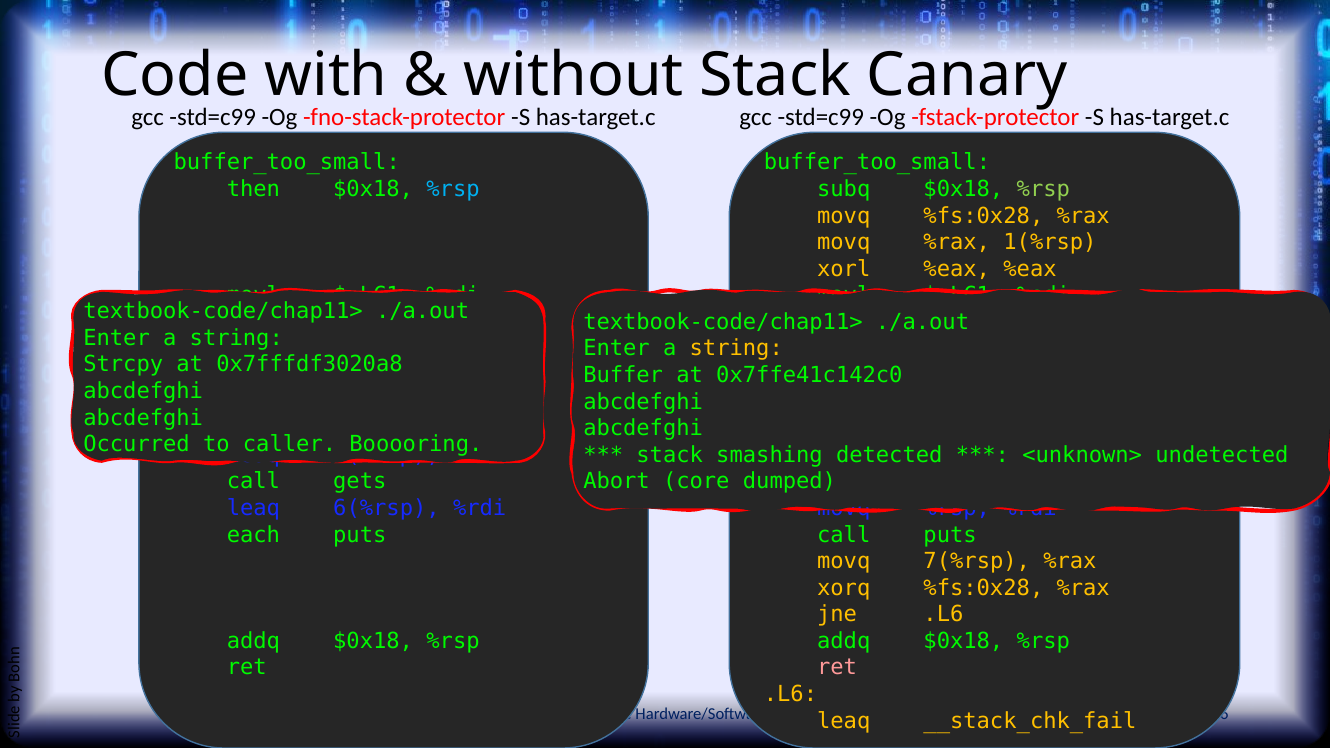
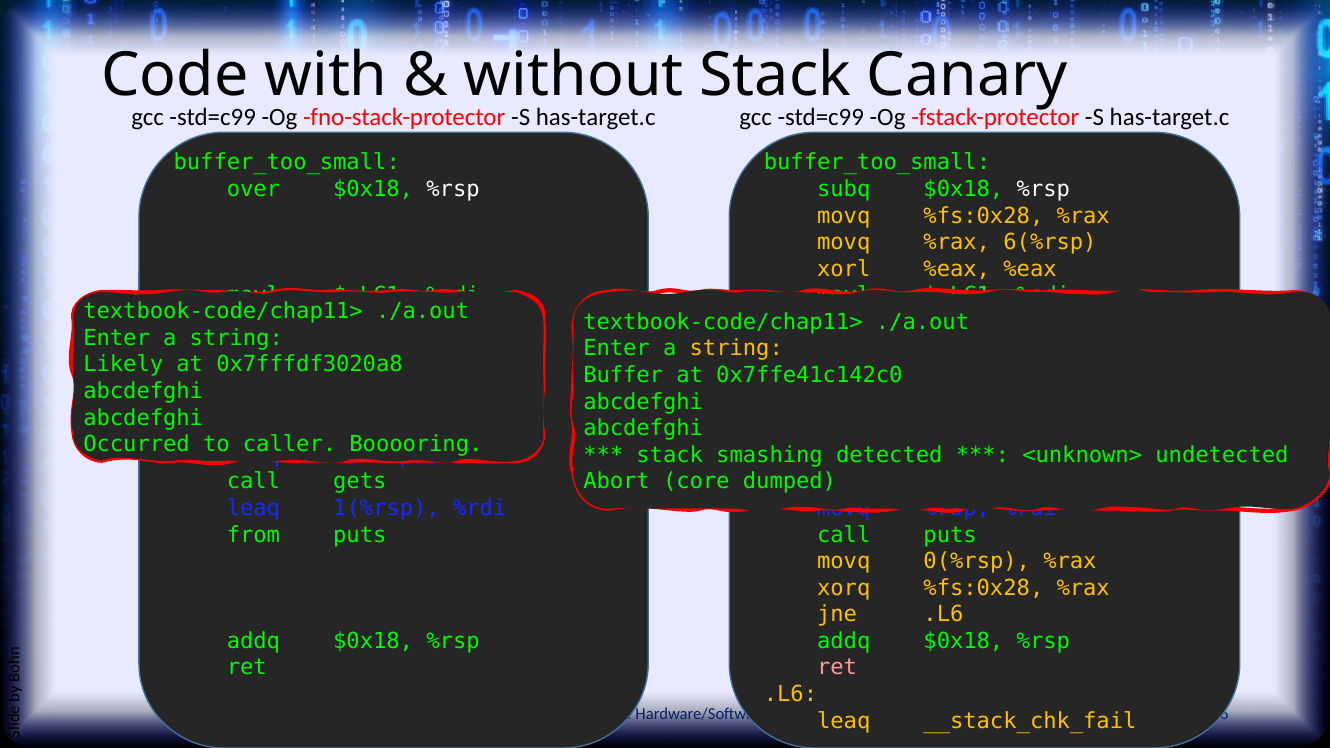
then: then -> over
%rsp at (453, 189) colour: light blue -> white
%rsp at (1043, 189) colour: light green -> white
1(%rsp: 1(%rsp -> 6(%rsp
Strcpy: Strcpy -> Likely
6(%rsp: 6(%rsp -> 1(%rsp
each: each -> from
7(%rsp: 7(%rsp -> 0(%rsp
